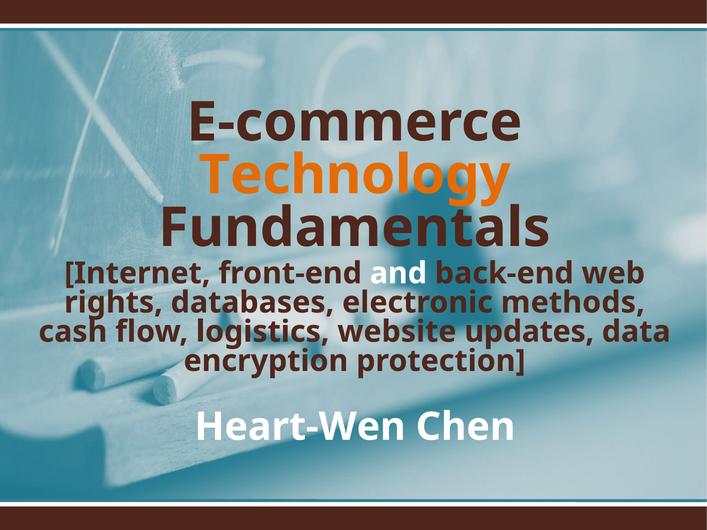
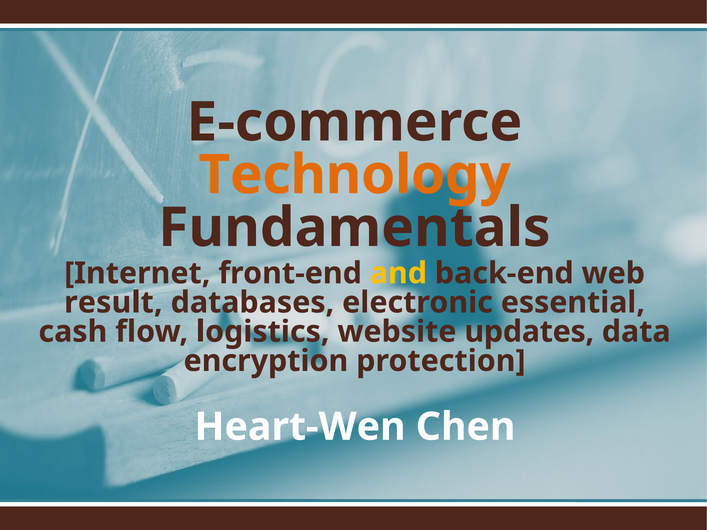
and colour: white -> yellow
rights: rights -> result
methods: methods -> essential
